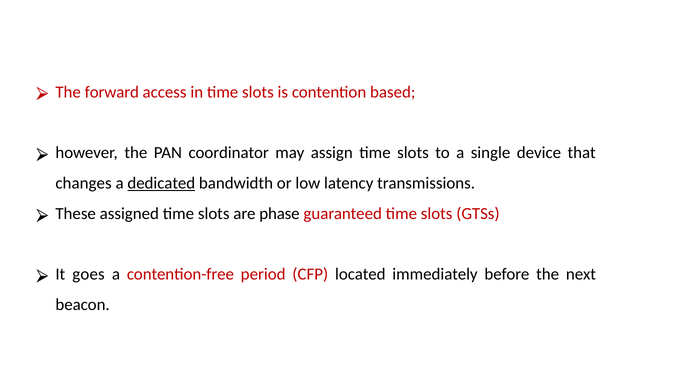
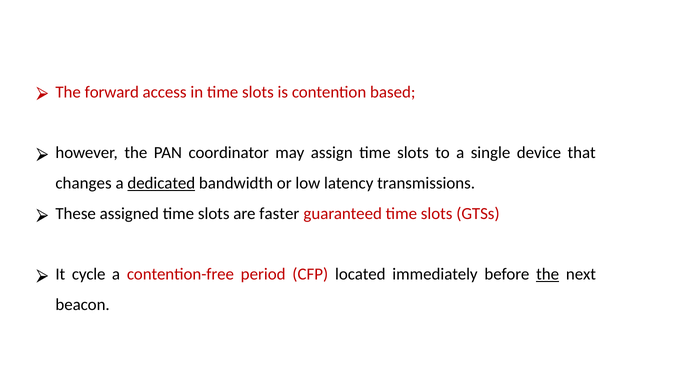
phase: phase -> faster
goes: goes -> cycle
the at (548, 275) underline: none -> present
